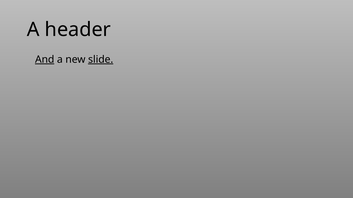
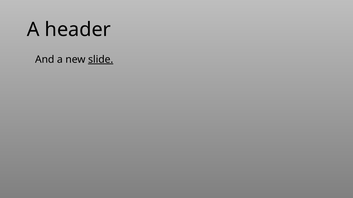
And underline: present -> none
